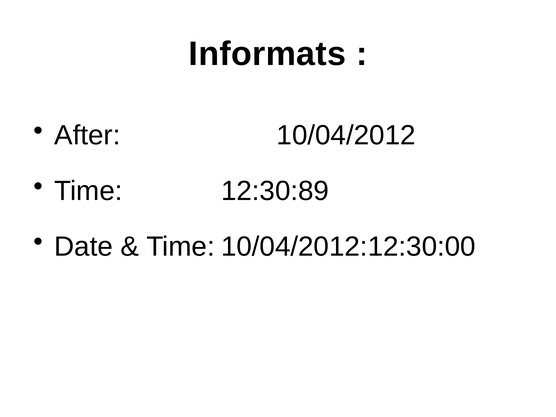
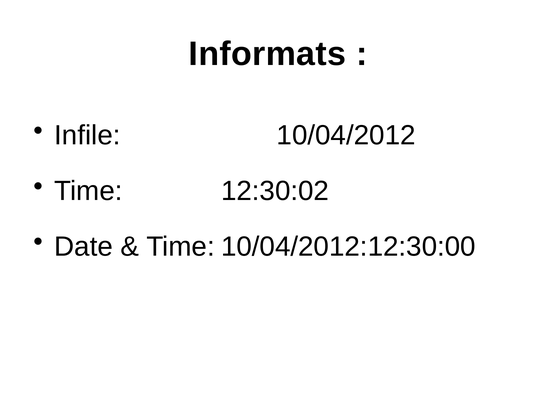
After: After -> Infile
12:30:89: 12:30:89 -> 12:30:02
